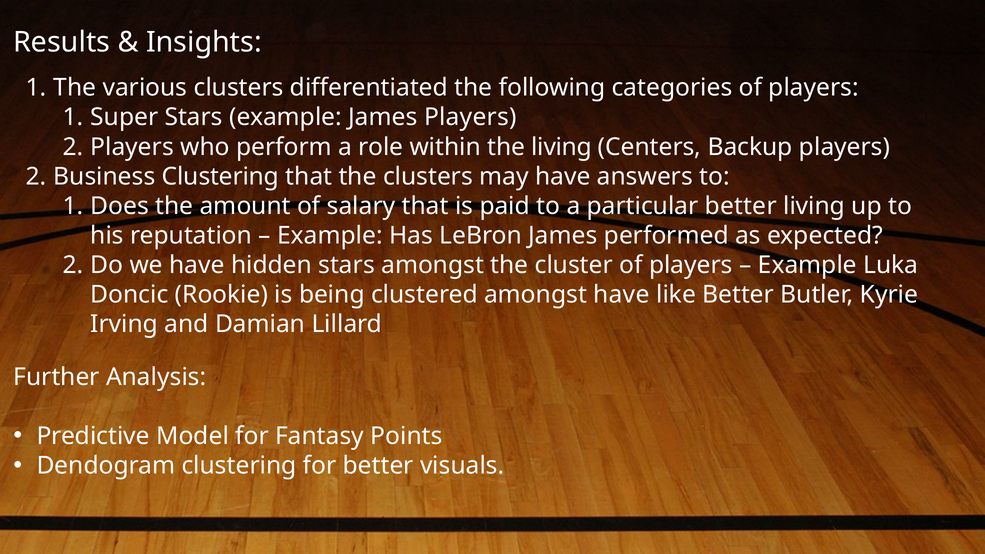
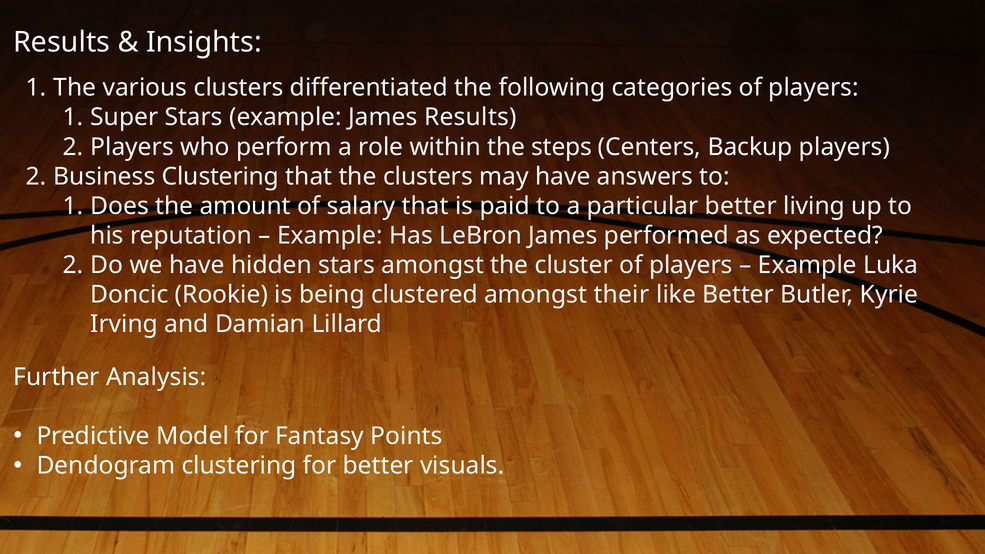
James Players: Players -> Results
the living: living -> steps
amongst have: have -> their
